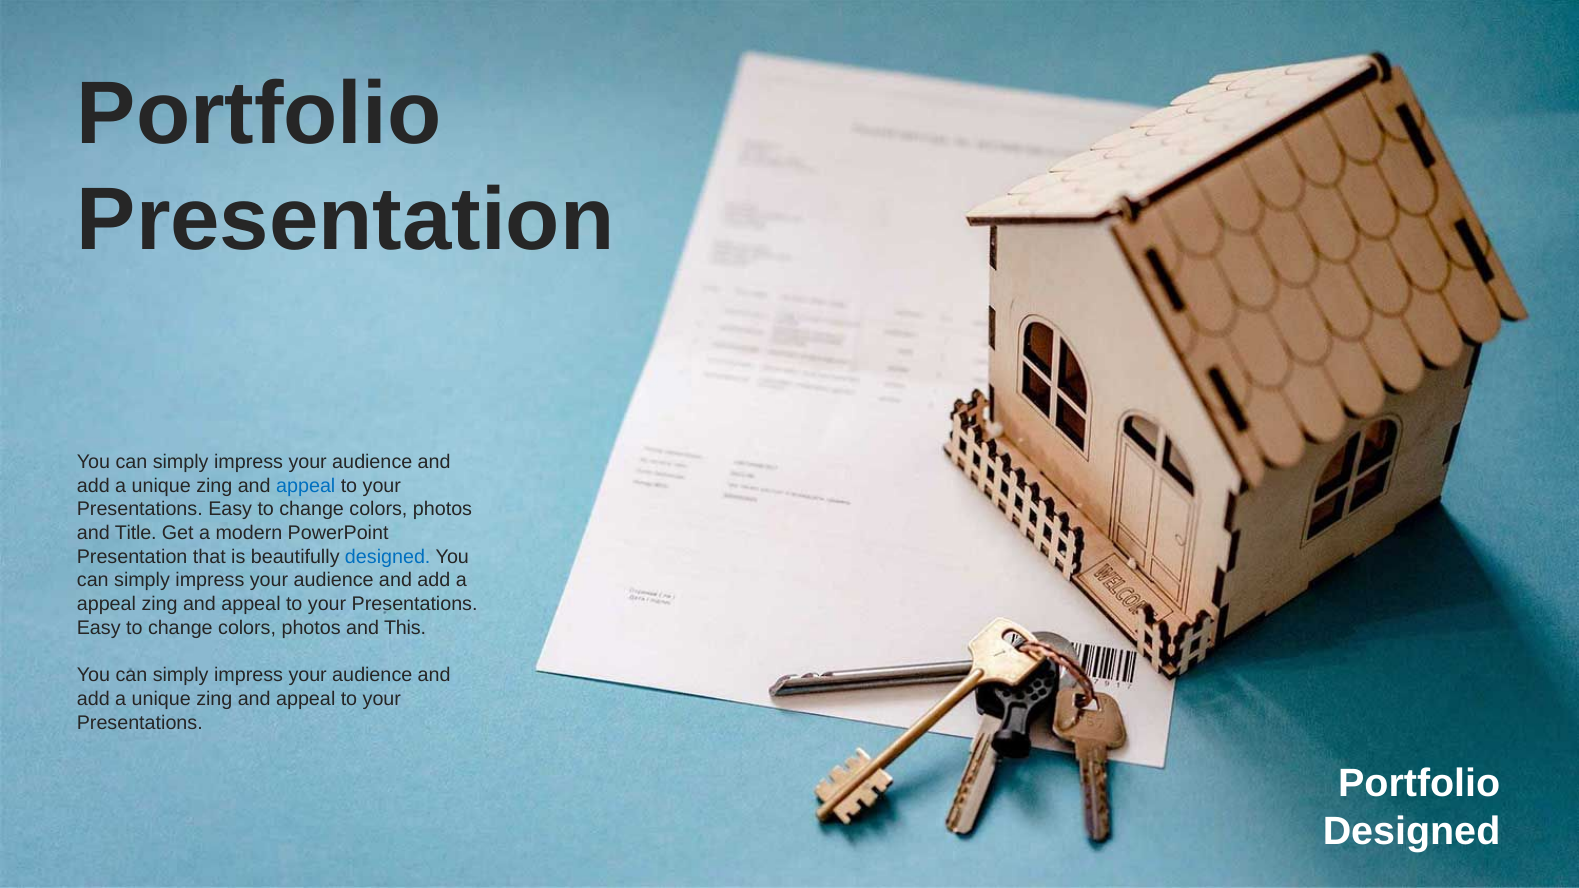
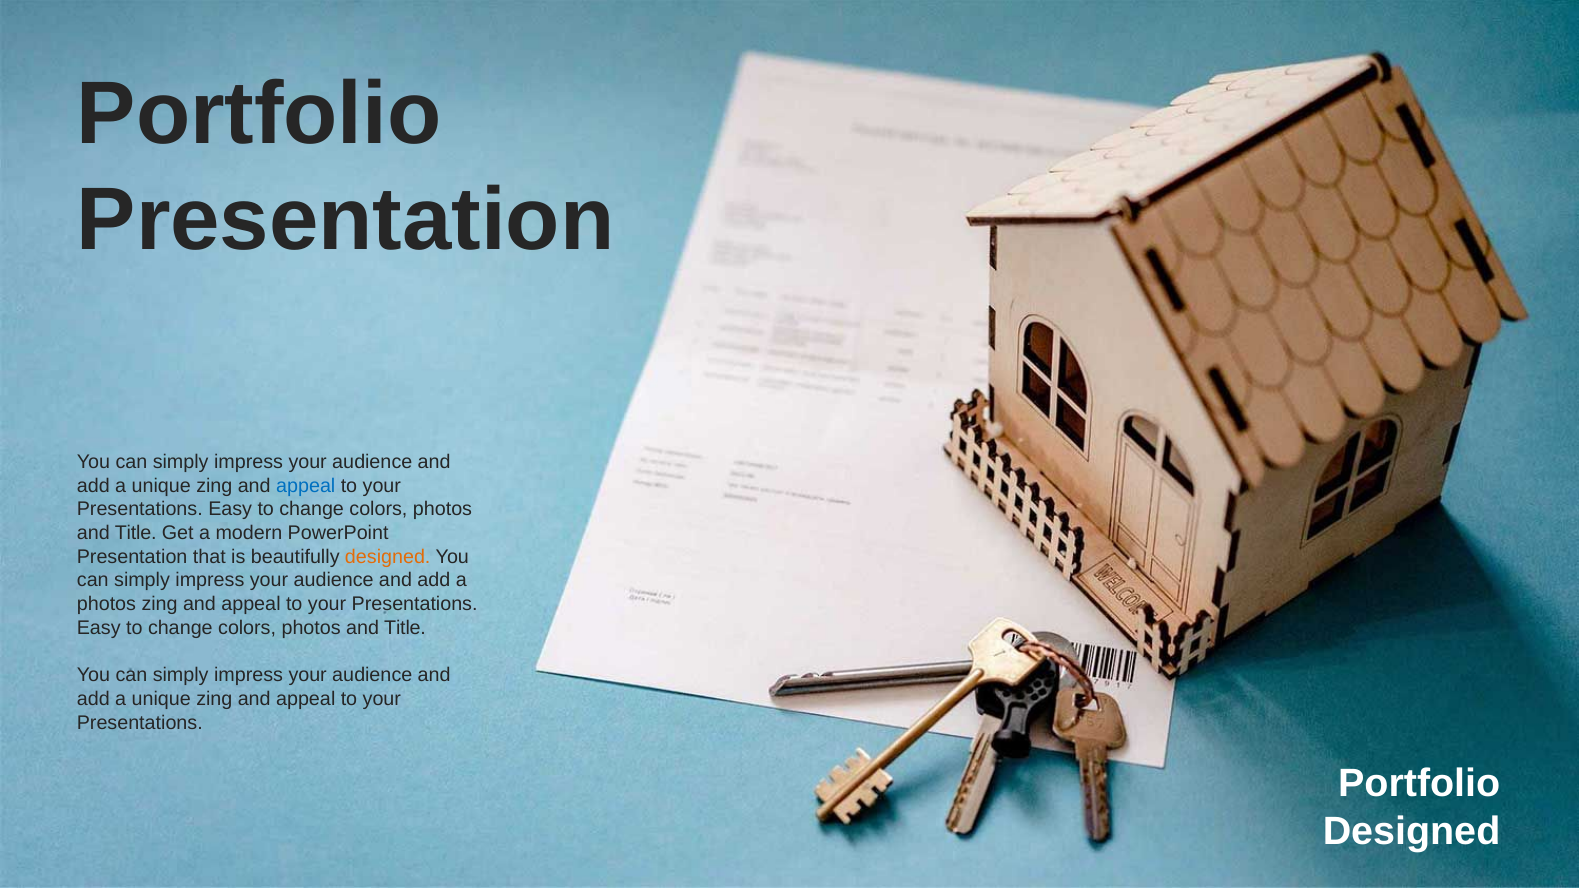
designed at (388, 557) colour: blue -> orange
appeal at (106, 604): appeal -> photos
This at (405, 628): This -> Title
